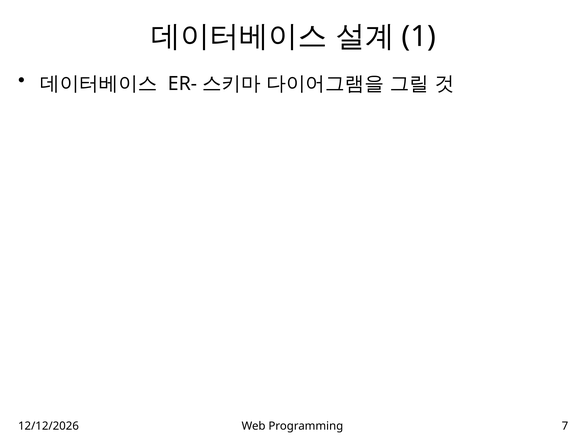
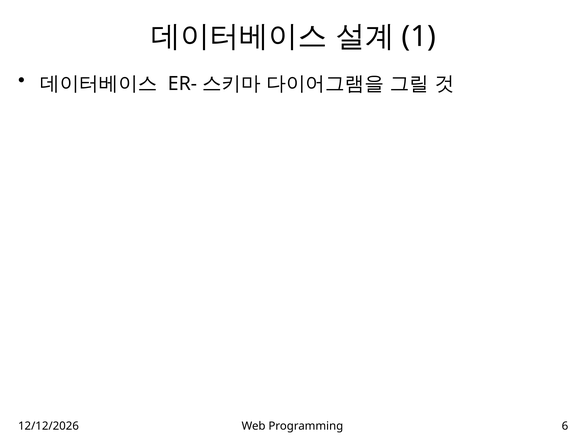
7: 7 -> 6
